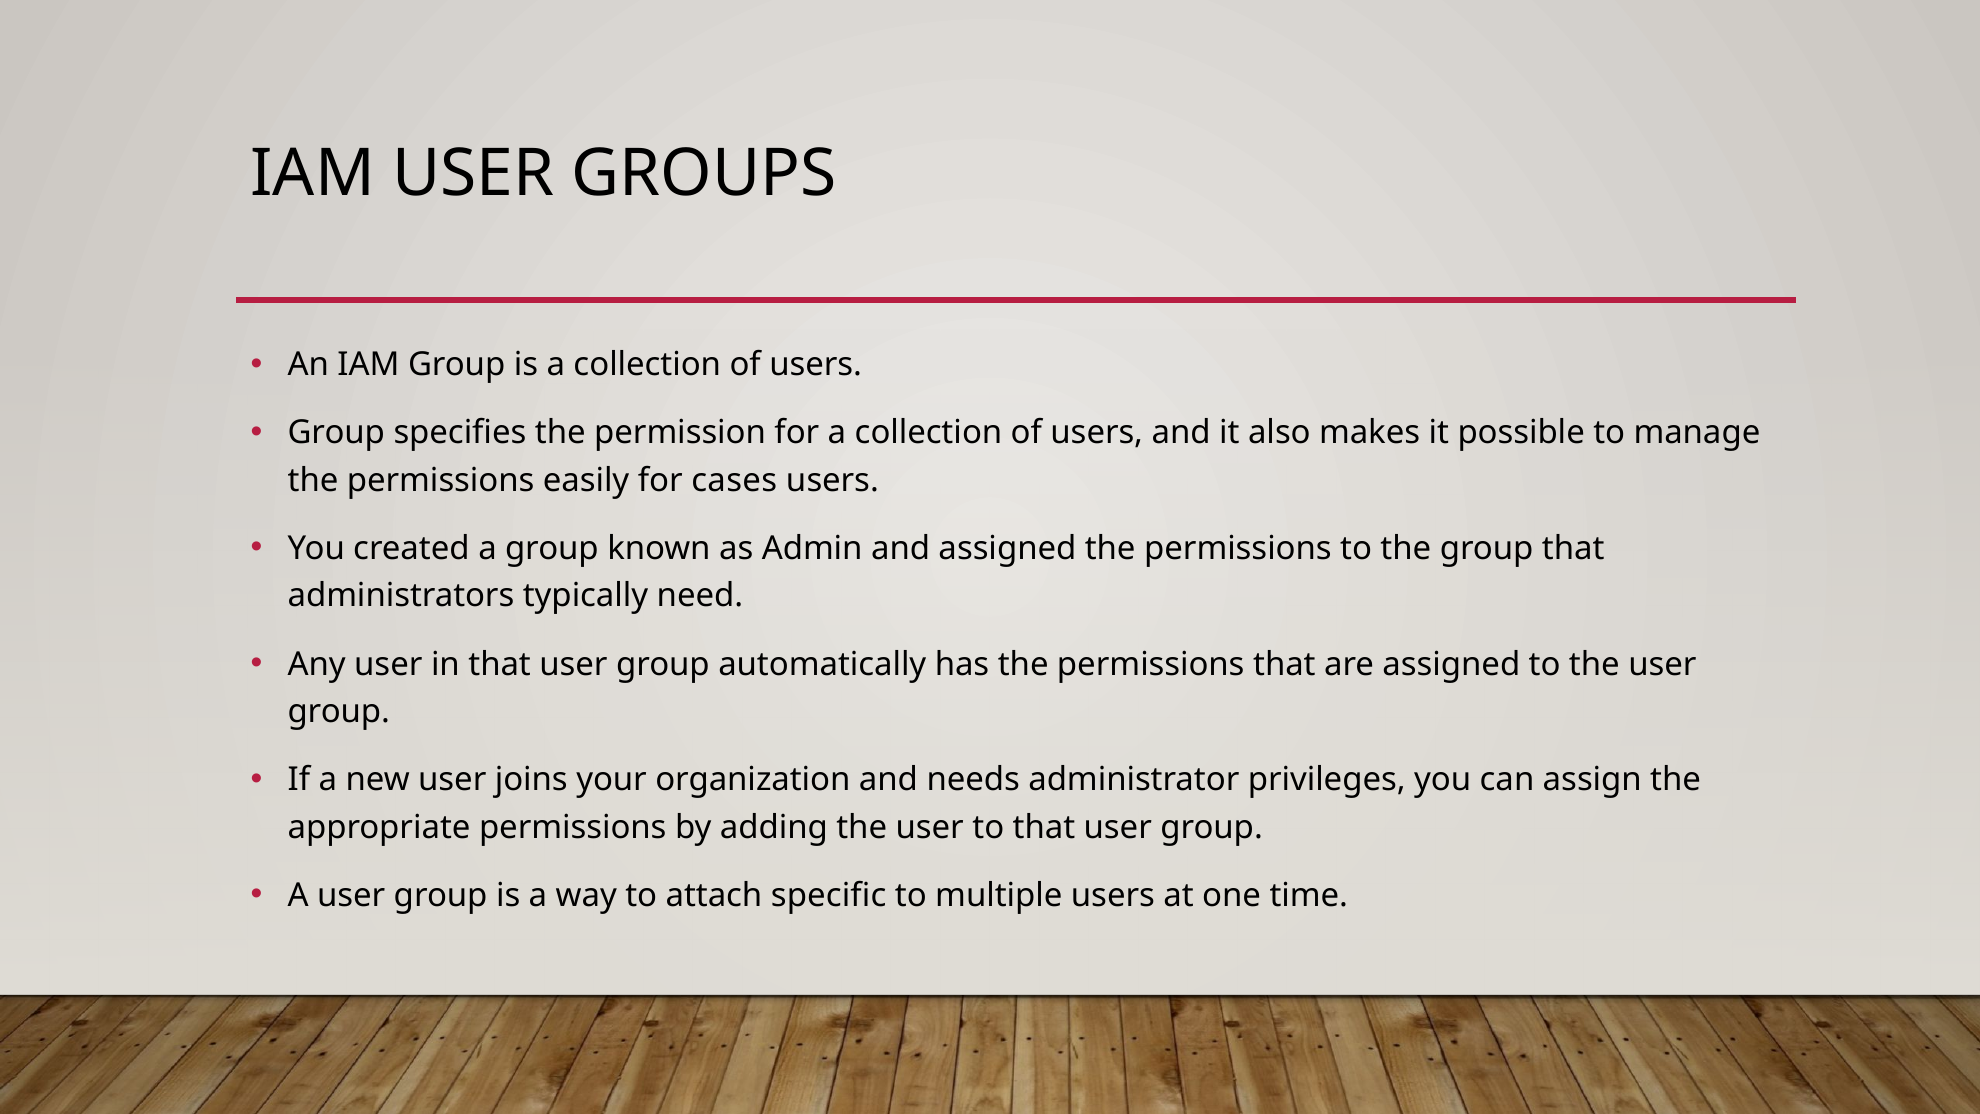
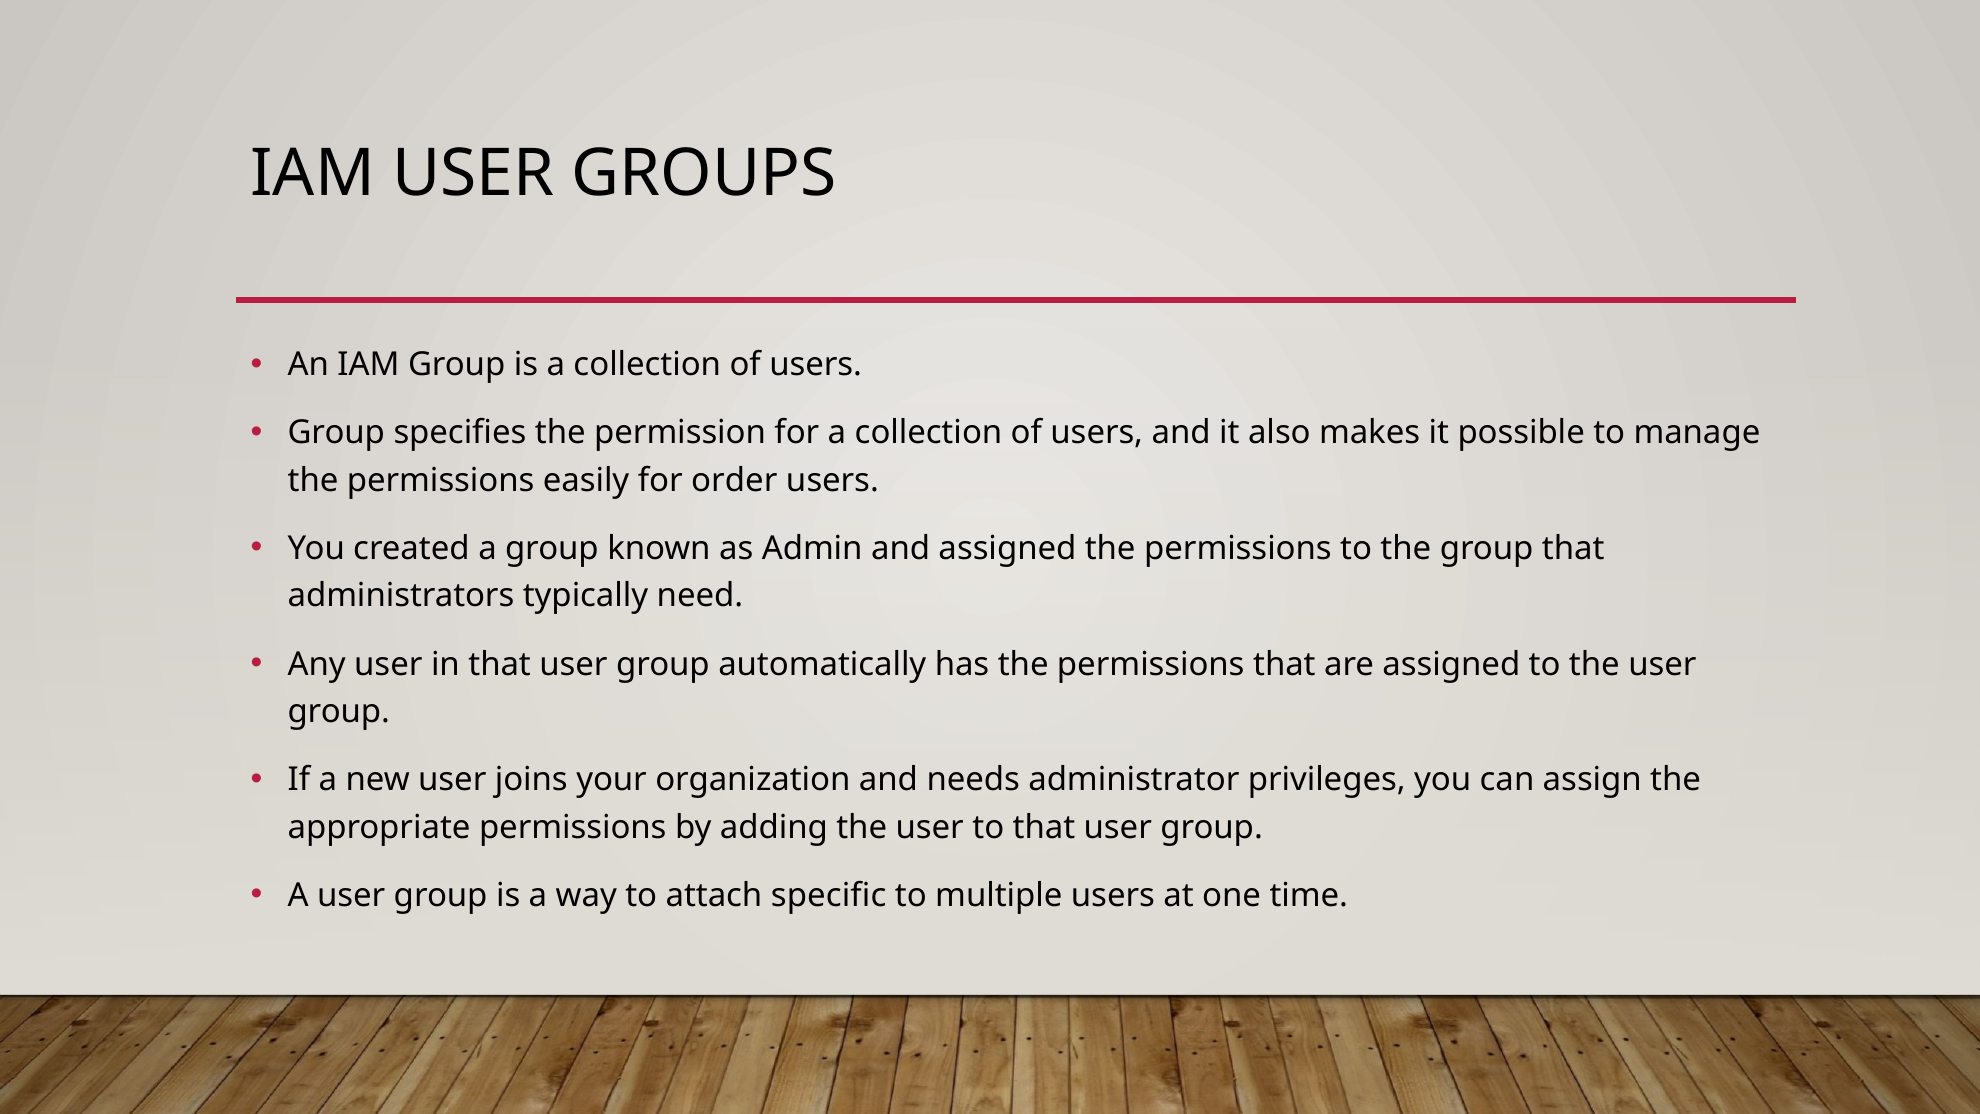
cases: cases -> order
